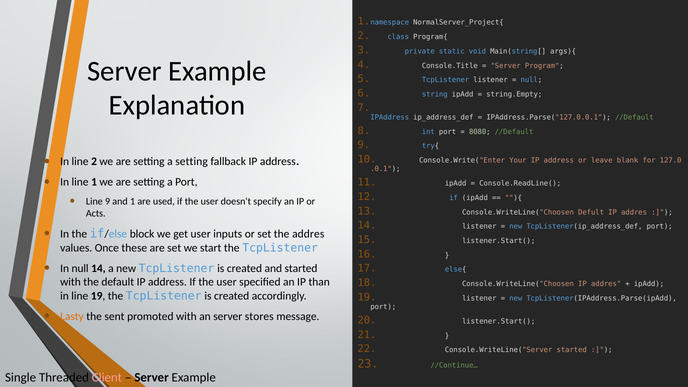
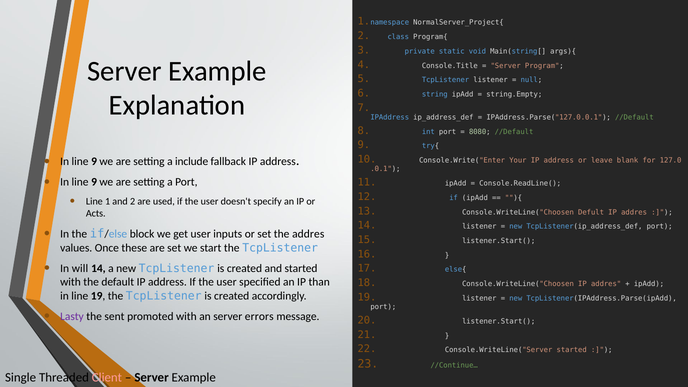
2 at (94, 162): 2 -> 9
a setting: setting -> include
1 at (94, 182): 1 -> 9
Line 9: 9 -> 1
and 1: 1 -> 2
In null: null -> will
Lasty colour: orange -> purple
stores: stores -> errors
